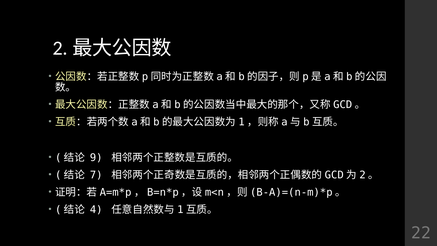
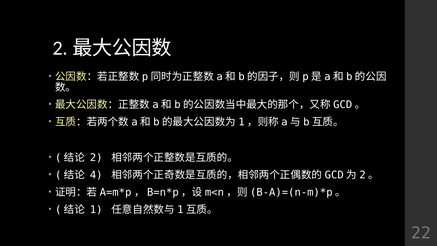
9: 9 -> 2
7: 7 -> 4
4: 4 -> 1
